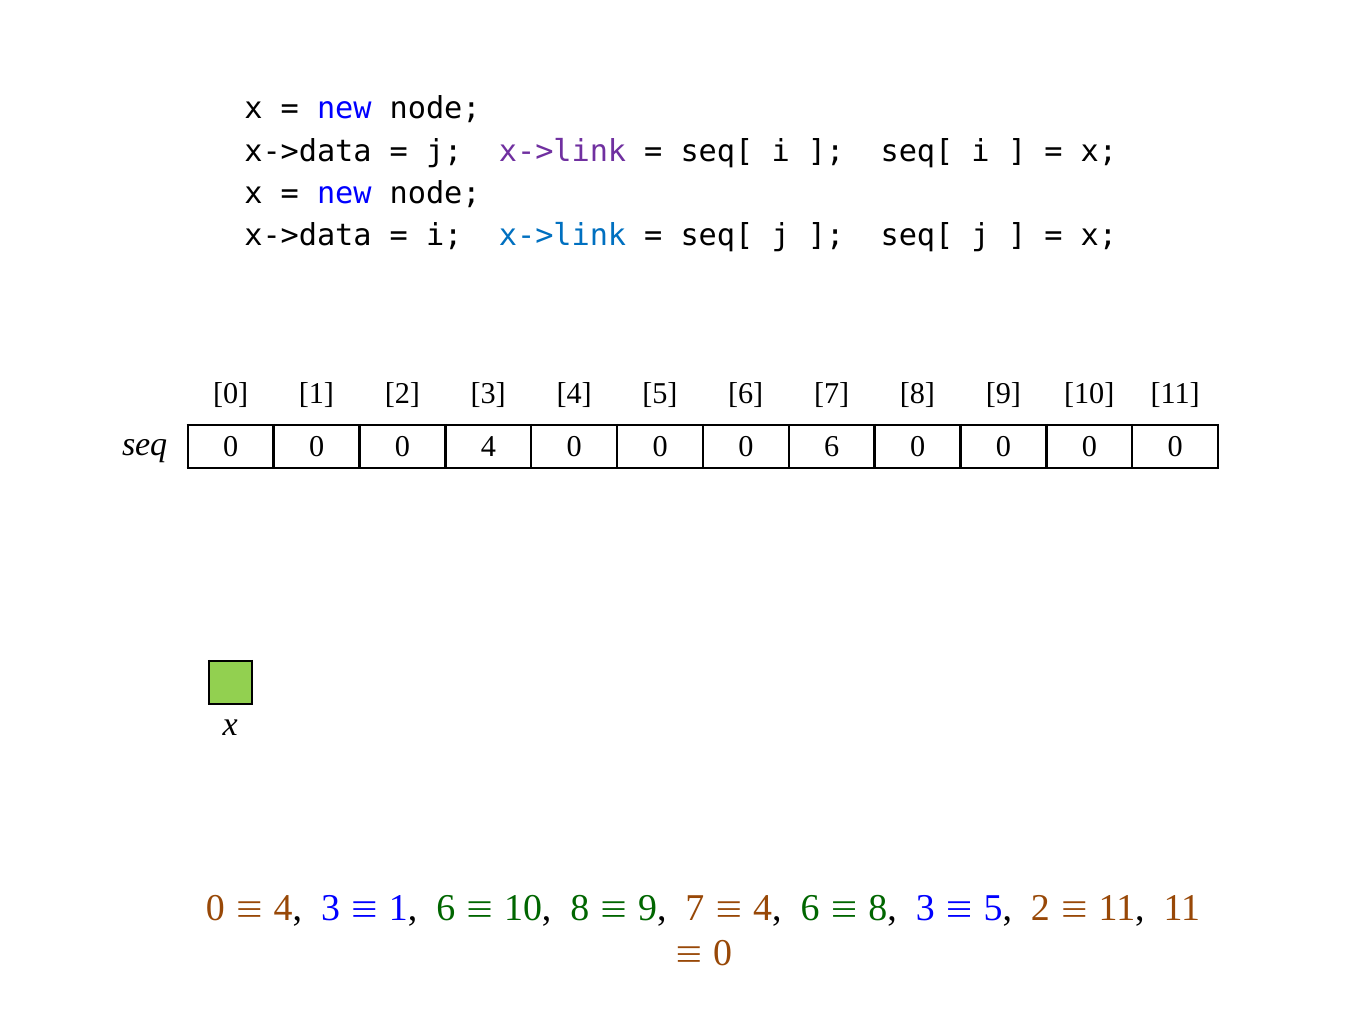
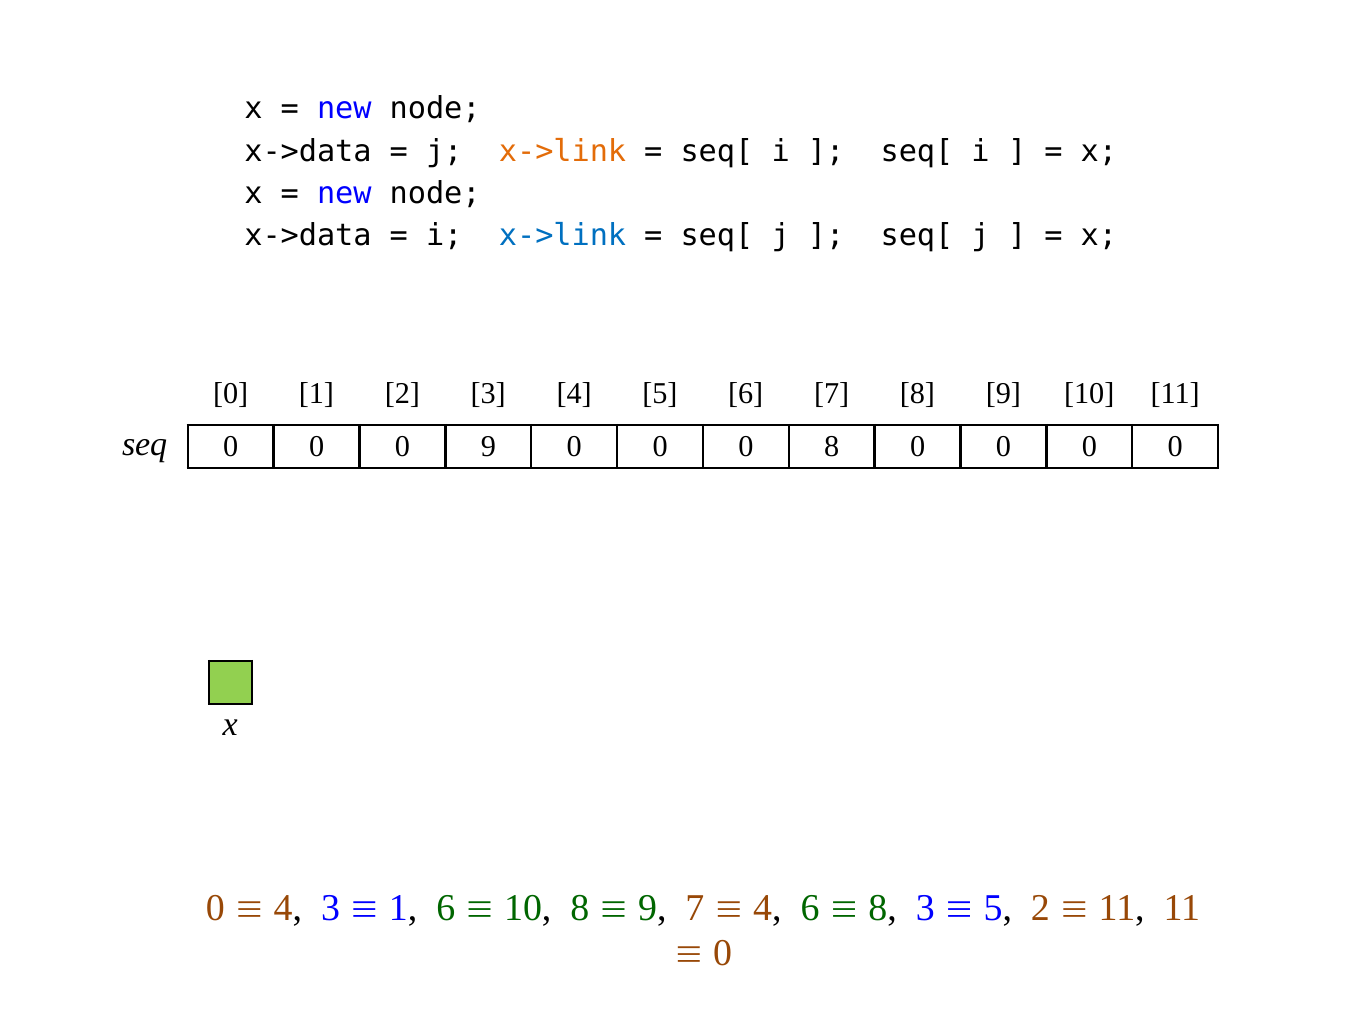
x->link at (563, 151) colour: purple -> orange
0 4: 4 -> 9
0 6: 6 -> 8
